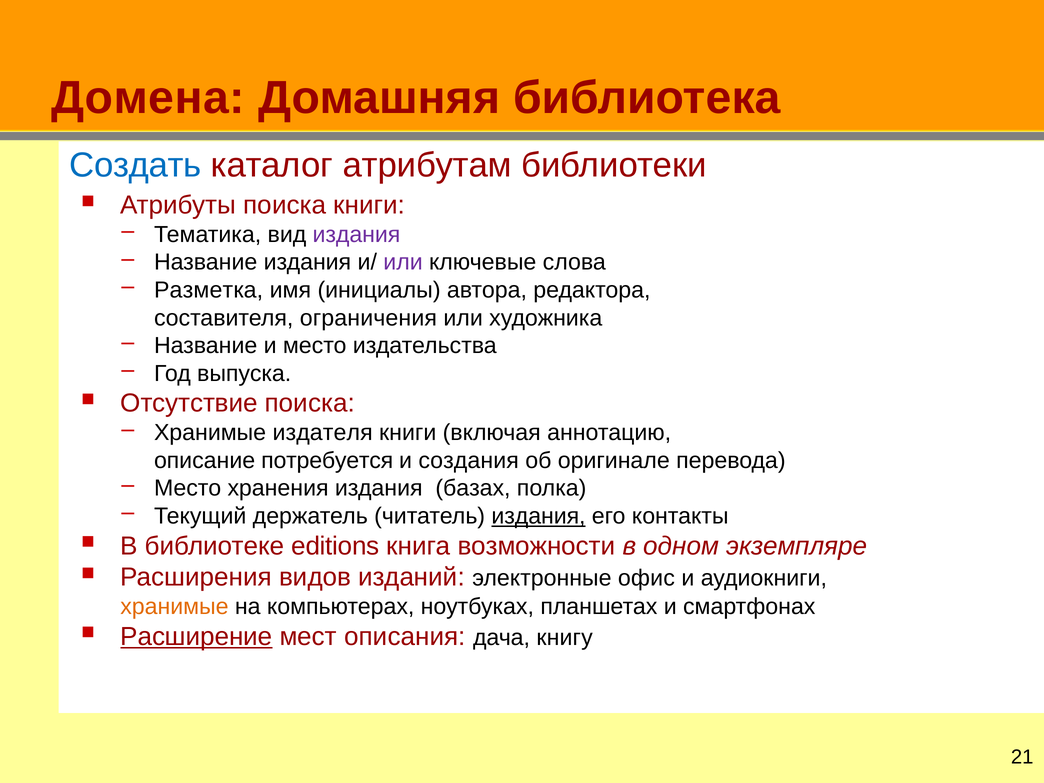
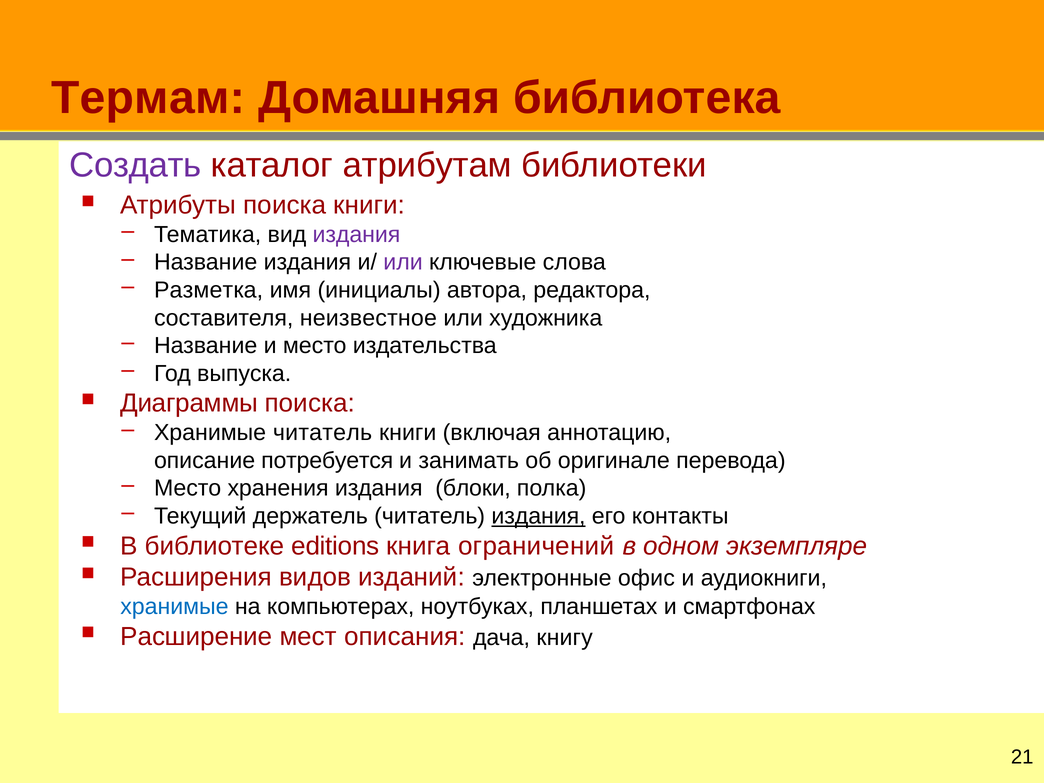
Домена: Домена -> Термам
Создать colour: blue -> purple
ограничения: ограничения -> неизвестное
Отсутствие: Отсутствие -> Диаграммы
Хранимые издателя: издателя -> читатель
создания: создания -> занимать
базах: базах -> блоки
возможности: возможности -> ограничений
хранимые at (174, 607) colour: orange -> blue
Расширение underline: present -> none
